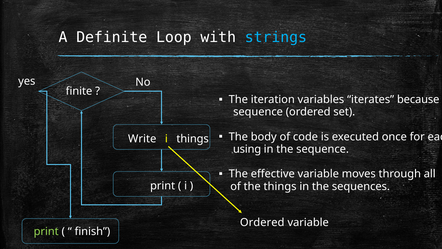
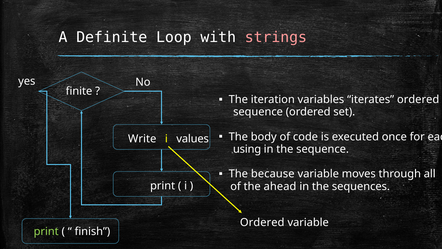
strings colour: light blue -> pink
iterates because: because -> ordered
i things: things -> values
effective: effective -> because
the things: things -> ahead
